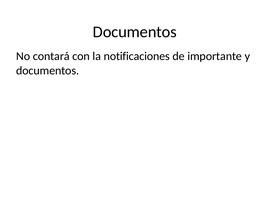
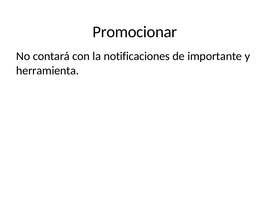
Documentos at (135, 32): Documentos -> Promocionar
documentos at (48, 71): documentos -> herramienta
